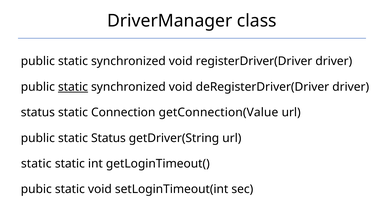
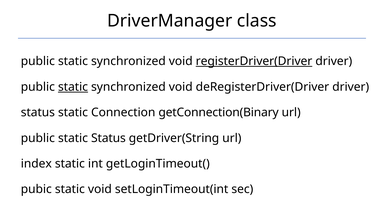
registerDriver(Driver underline: none -> present
getConnection(Value: getConnection(Value -> getConnection(Binary
static at (36, 164): static -> index
